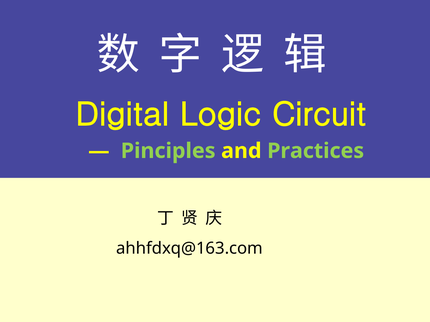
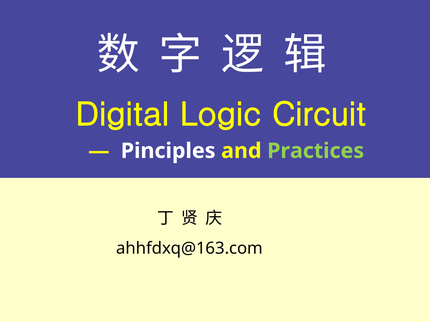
Pinciples colour: light green -> white
